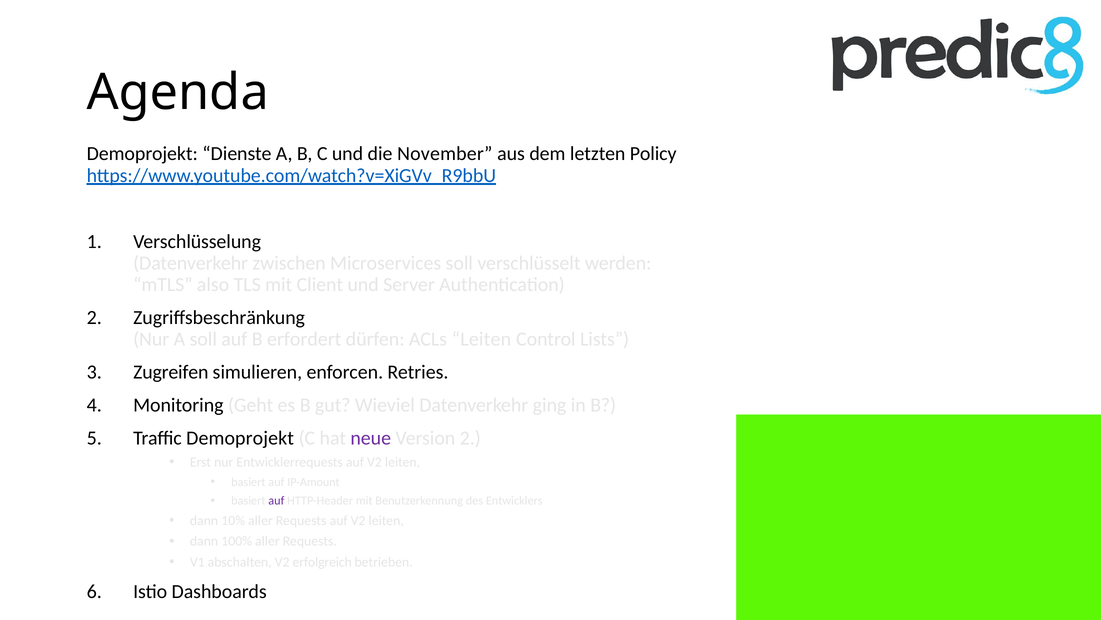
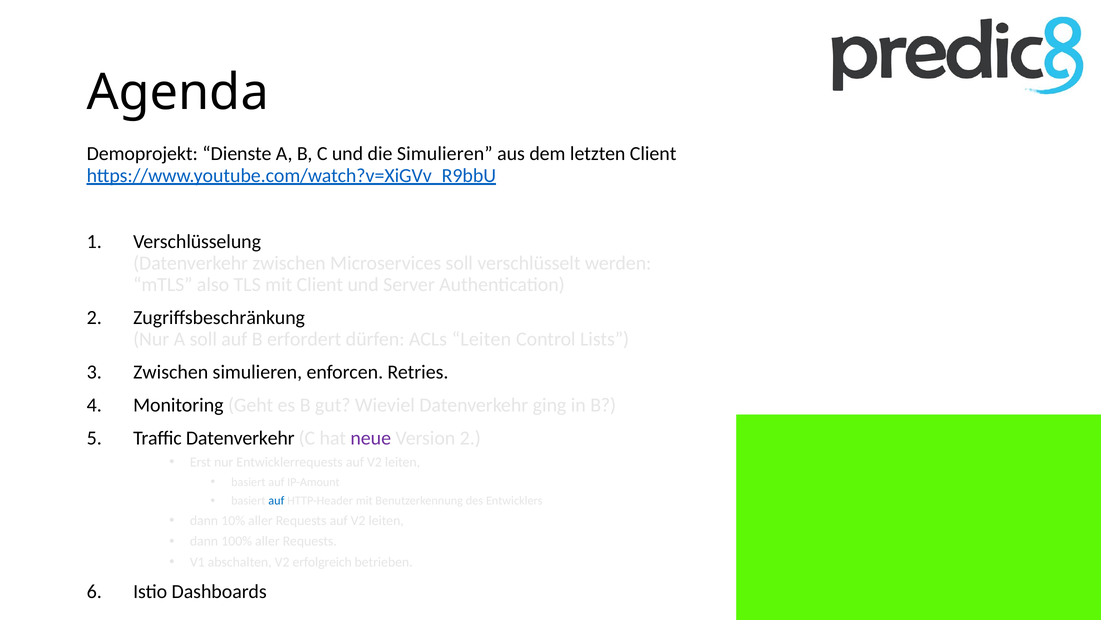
die November: November -> Simulieren
letzten Policy: Policy -> Client
Zugreifen at (171, 372): Zugreifen -> Zwischen
Traffic Demoprojekt: Demoprojekt -> Datenverkehr
auf at (276, 500) colour: purple -> blue
